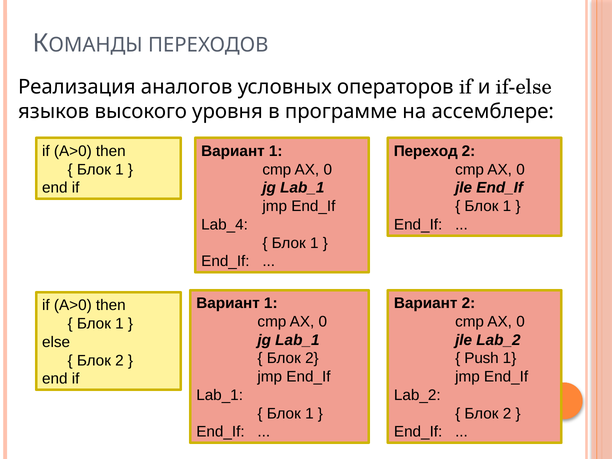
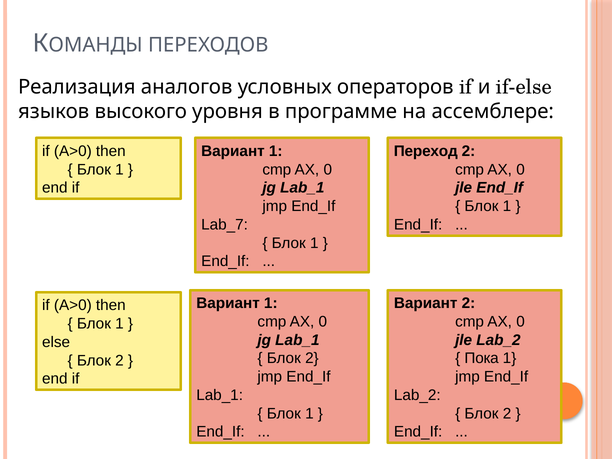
Lab_4: Lab_4 -> Lab_7
Push: Push -> Пока
